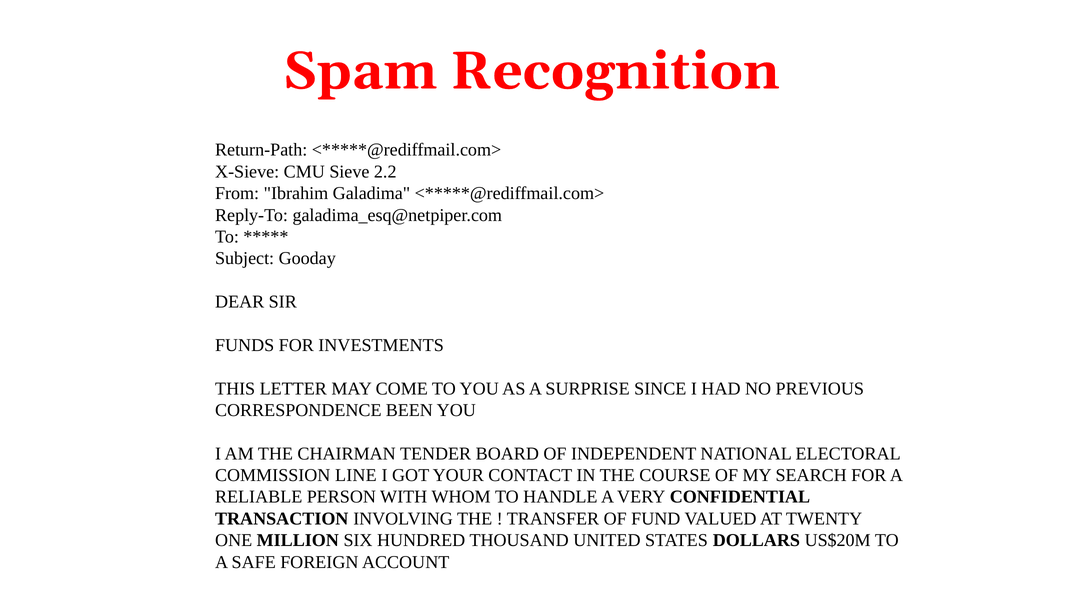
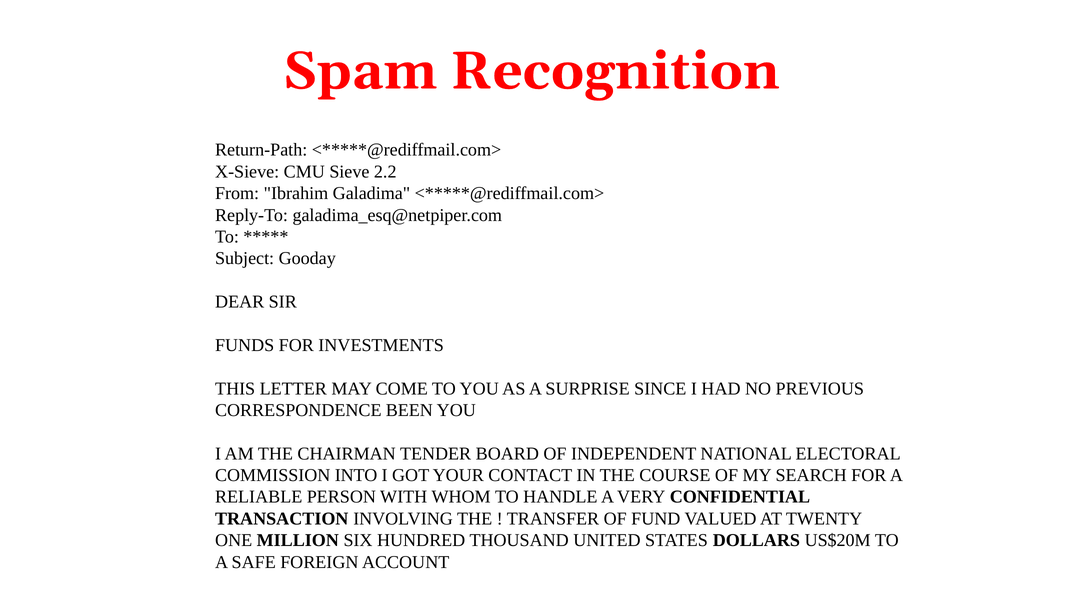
LINE: LINE -> INTO
